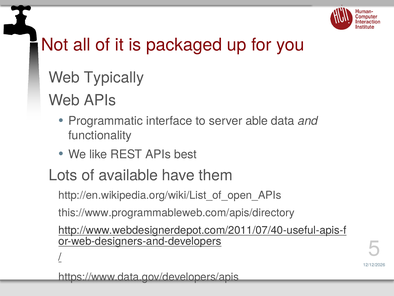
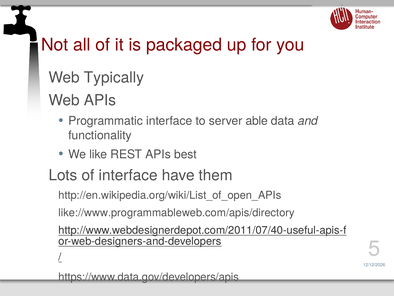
of available: available -> interface
this://www.programmableweb.com/apis/directory: this://www.programmableweb.com/apis/directory -> like://www.programmableweb.com/apis/directory
